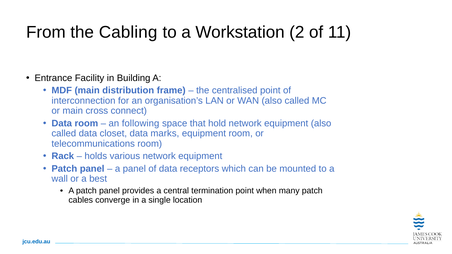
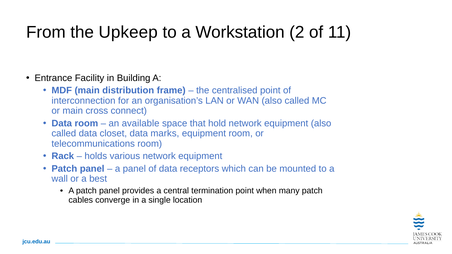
Cabling: Cabling -> Upkeep
following: following -> available
